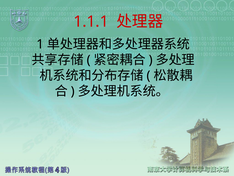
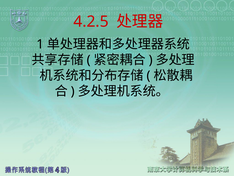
1.1.1: 1.1.1 -> 4.2.5
